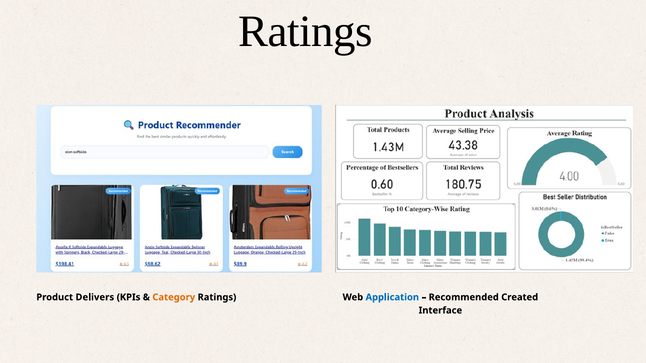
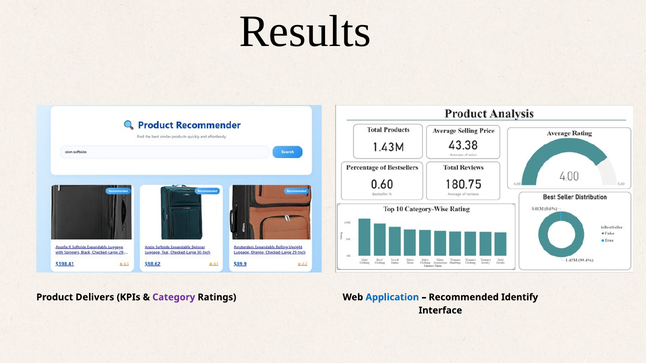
Ratings at (305, 31): Ratings -> Results
Created: Created -> Identify
Category colour: orange -> purple
